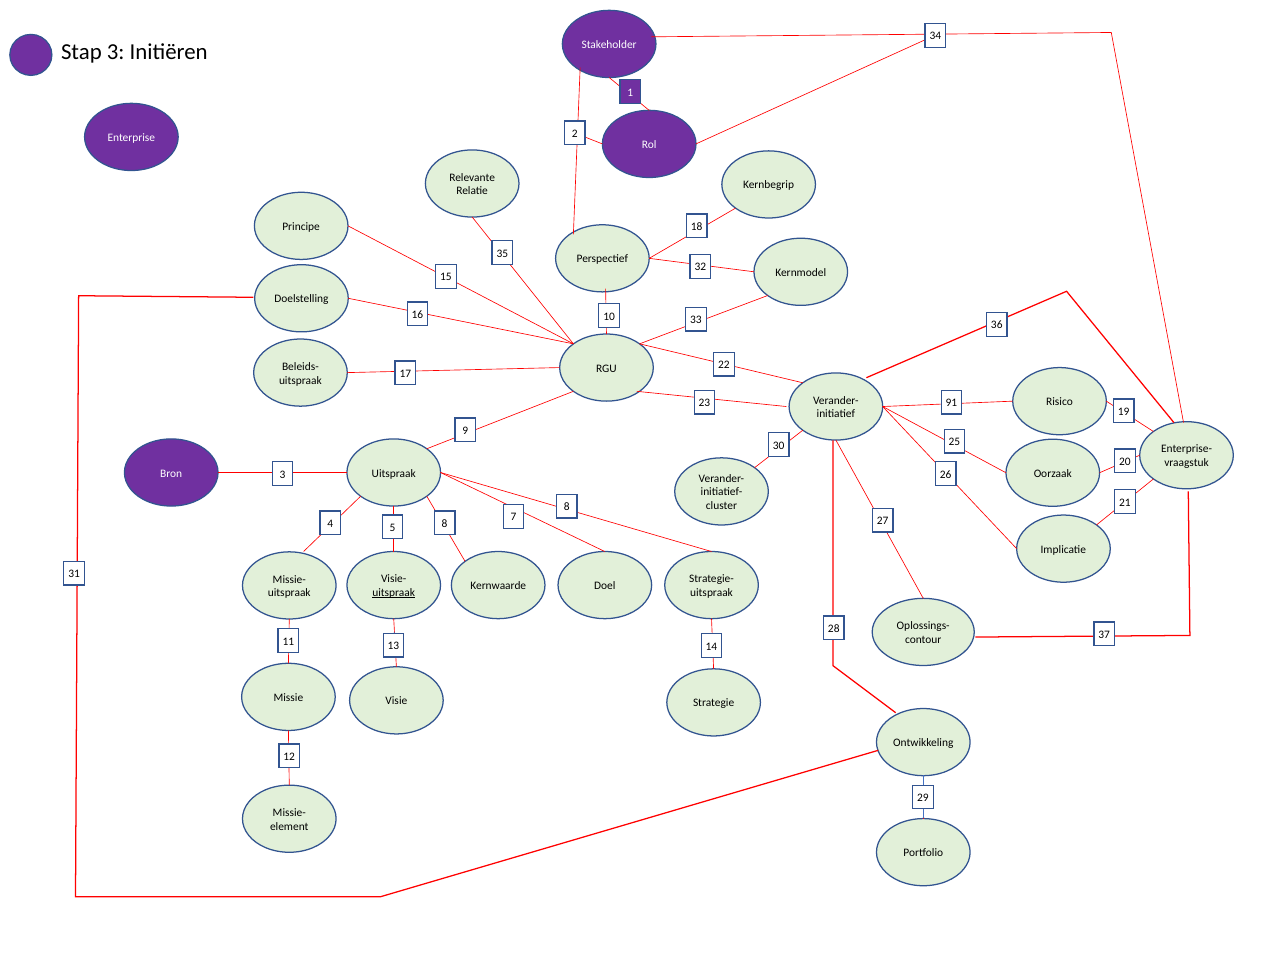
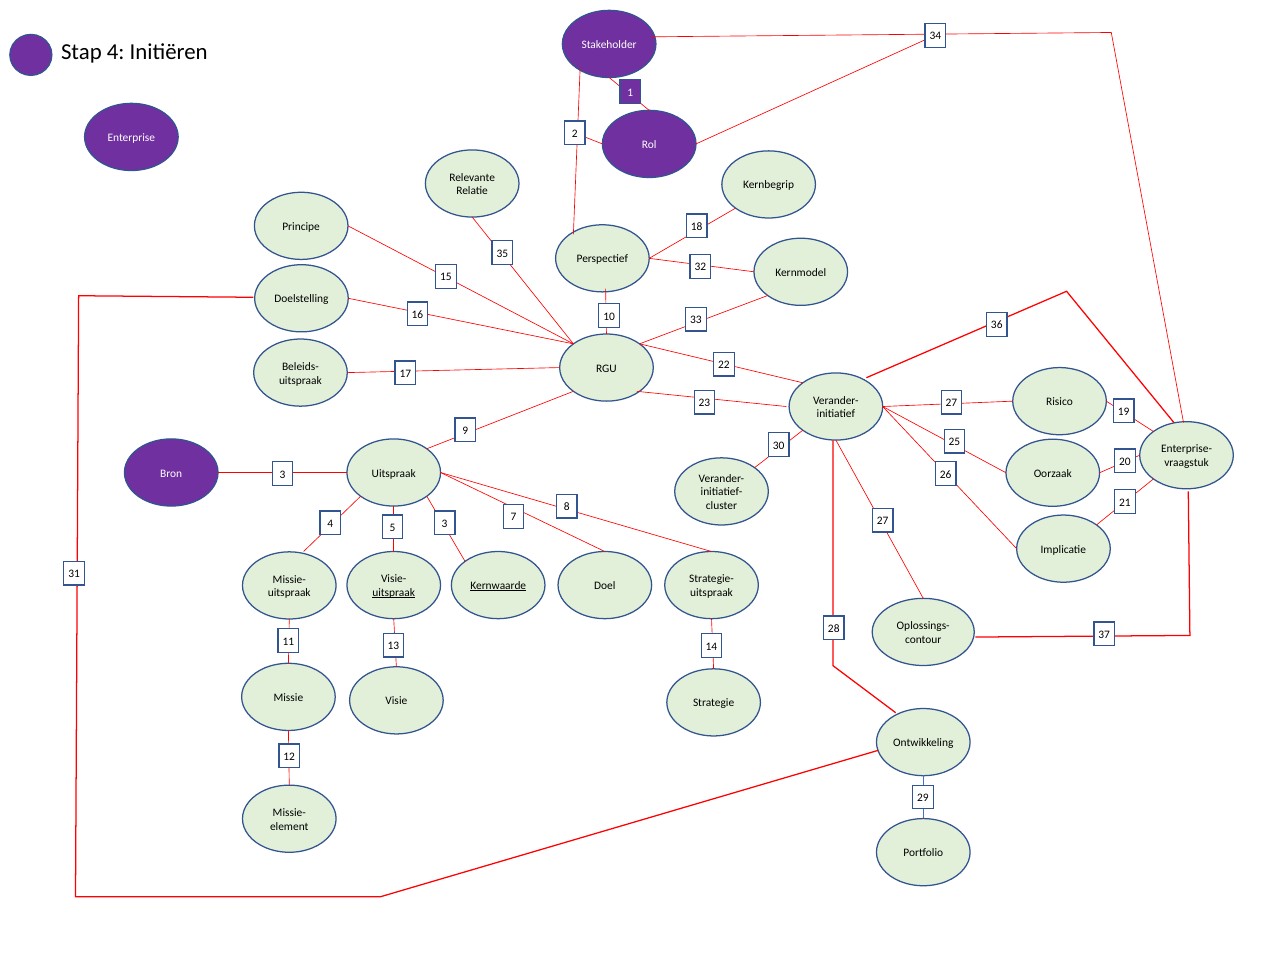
Stap 3: 3 -> 4
23 91: 91 -> 27
5 8: 8 -> 3
Kernwaarde underline: none -> present
